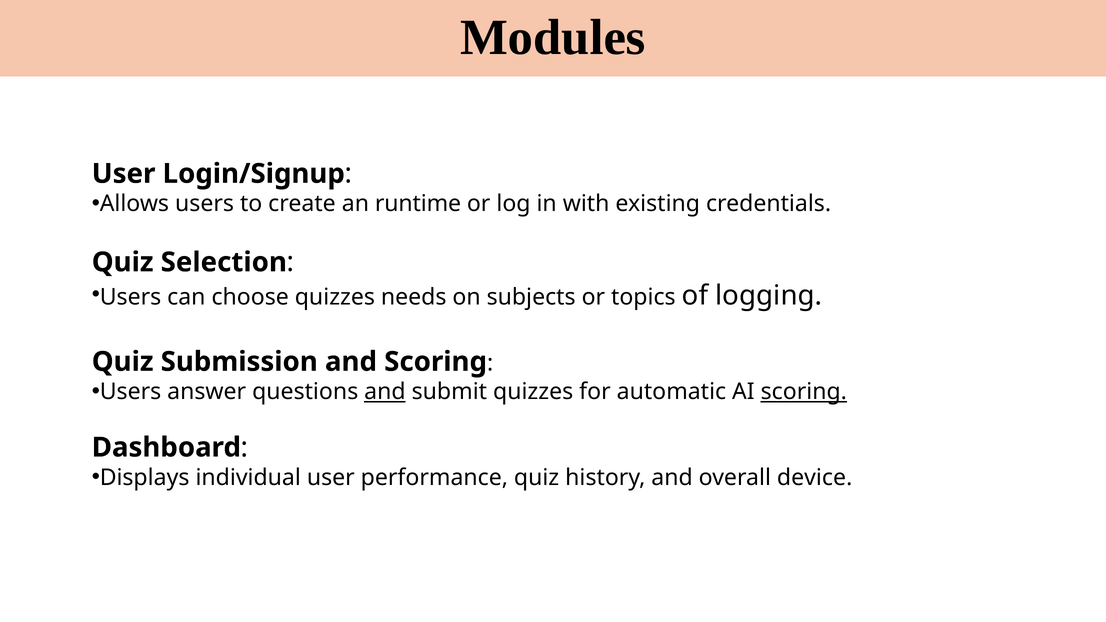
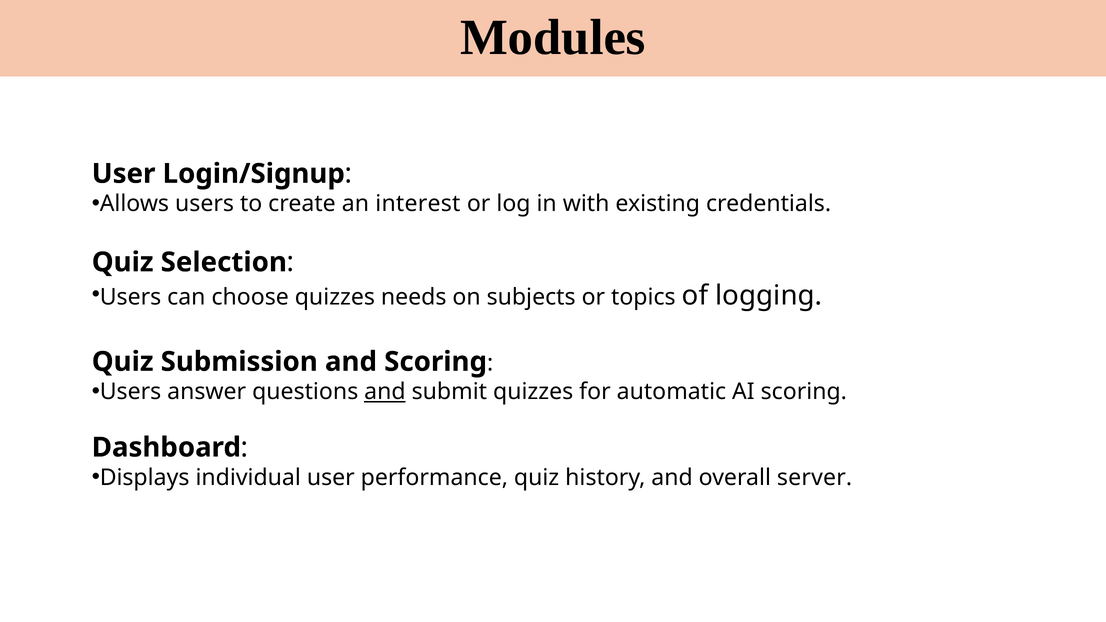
runtime: runtime -> interest
scoring at (804, 392) underline: present -> none
device: device -> server
